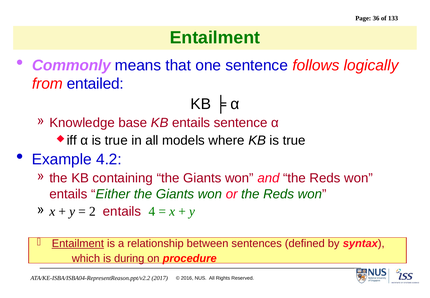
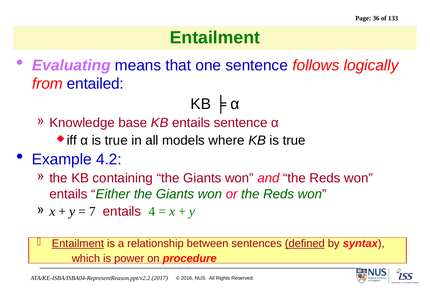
Commonly: Commonly -> Evaluating
2: 2 -> 7
defined underline: none -> present
during: during -> power
